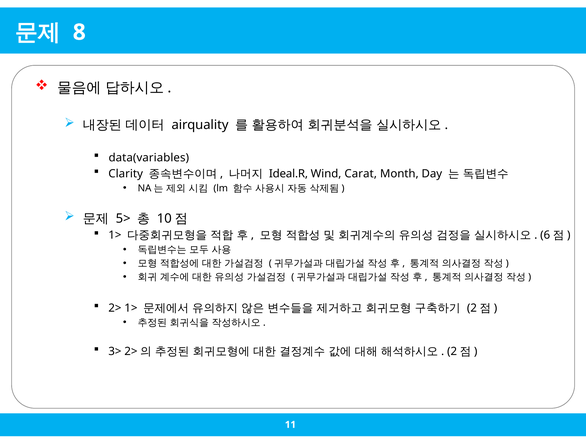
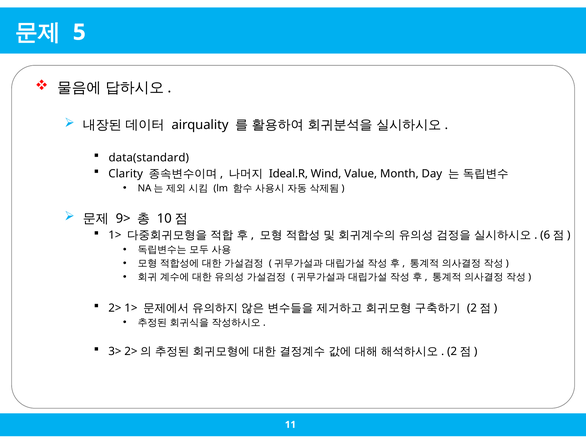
8: 8 -> 5
data(variables: data(variables -> data(standard
Carat: Carat -> Value
5>: 5> -> 9>
